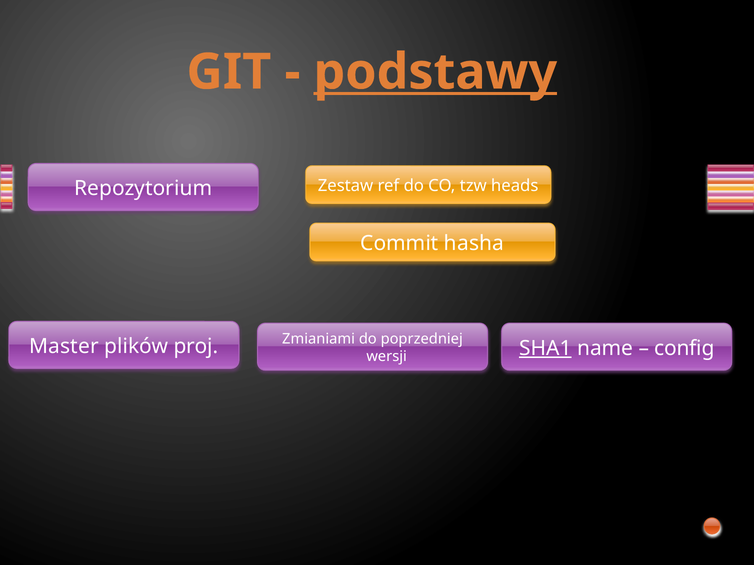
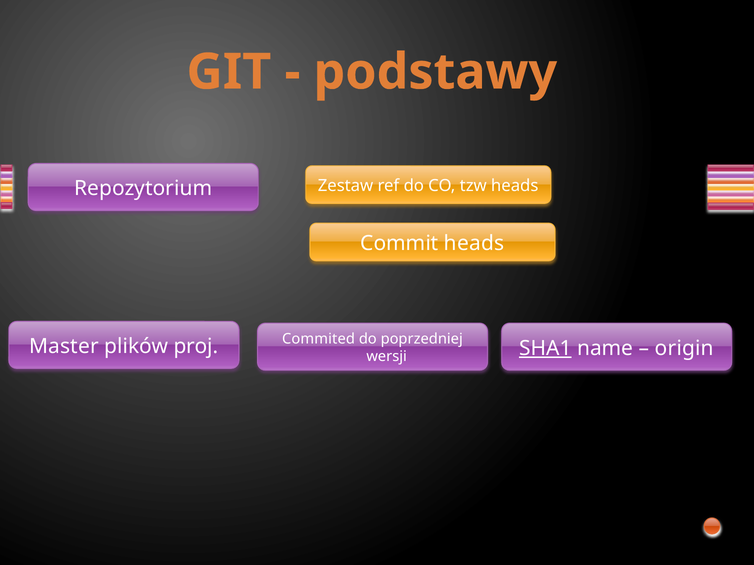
podstawy underline: present -> none
Commit hasha: hasha -> heads
Zmianiami: Zmianiami -> Commited
config: config -> origin
